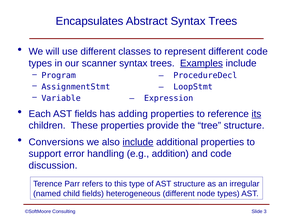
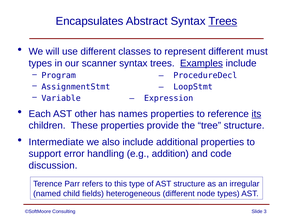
Trees at (223, 21) underline: none -> present
different code: code -> must
AST fields: fields -> other
adding: adding -> names
Conversions: Conversions -> Intermediate
include at (138, 143) underline: present -> none
